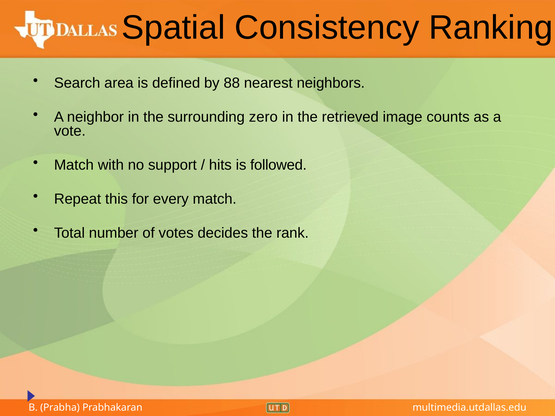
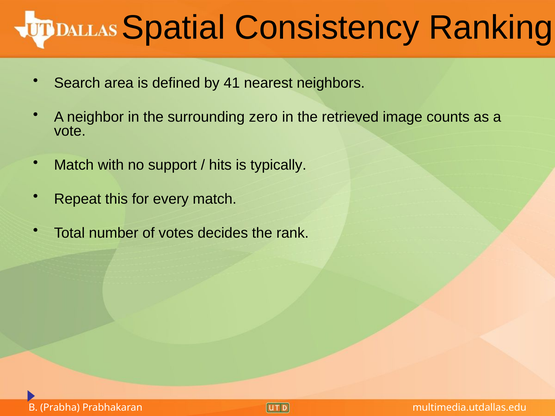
88: 88 -> 41
followed: followed -> typically
